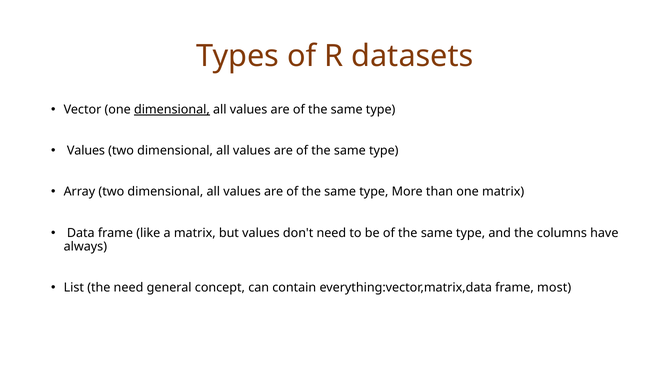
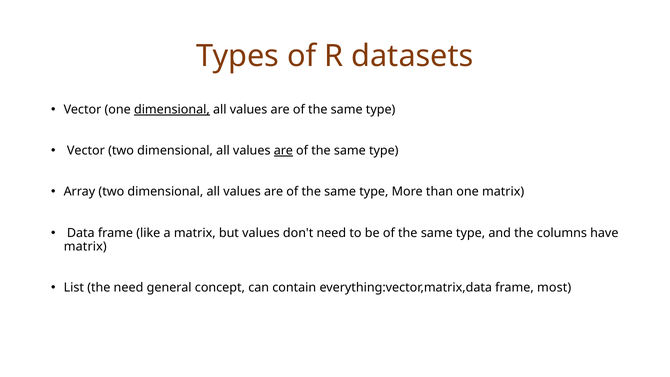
Values at (86, 151): Values -> Vector
are at (283, 151) underline: none -> present
always at (85, 246): always -> matrix
